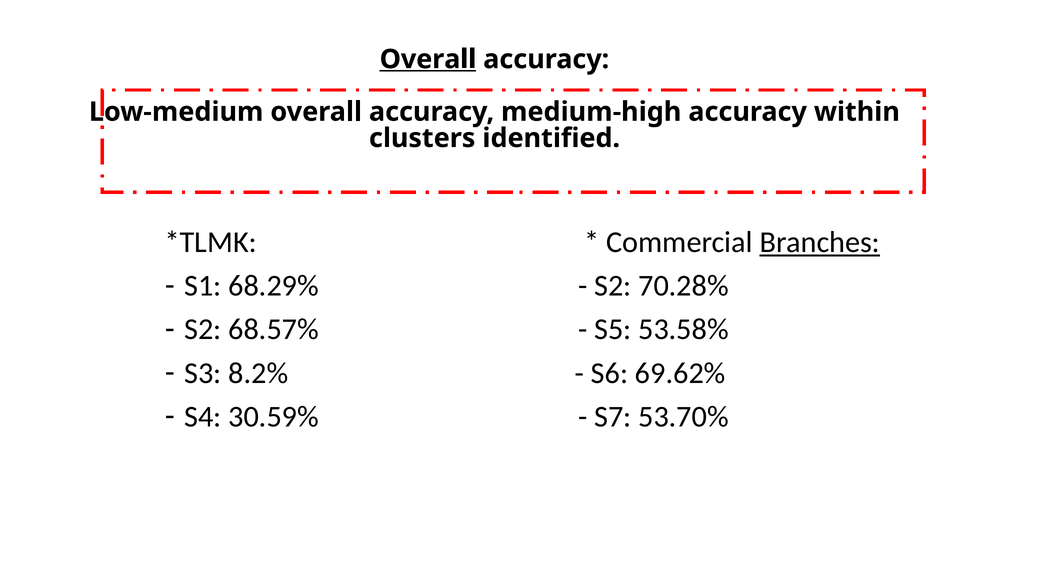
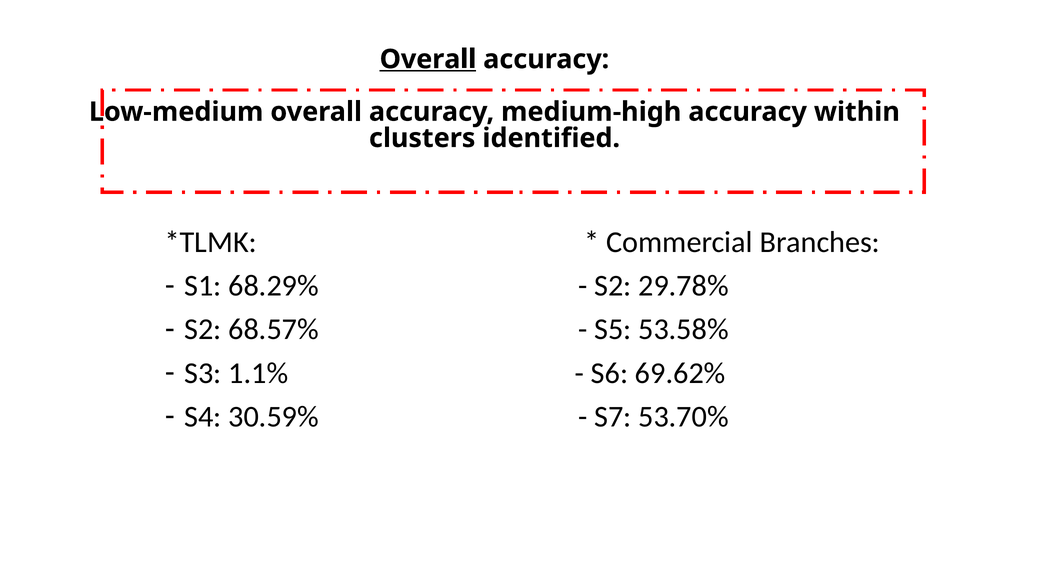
Branches underline: present -> none
70.28%: 70.28% -> 29.78%
8.2%: 8.2% -> 1.1%
